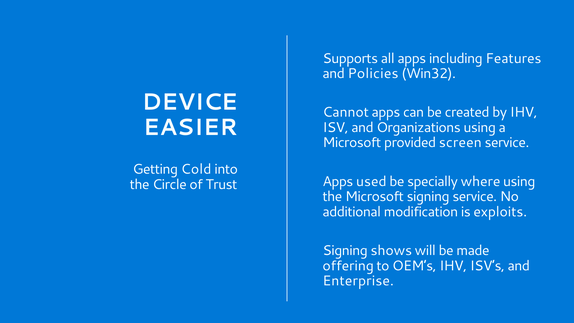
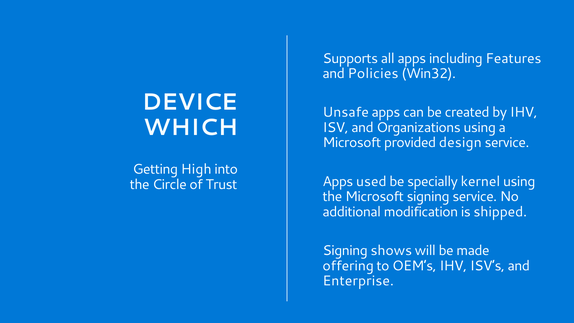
Cannot: Cannot -> Unsafe
EASIER: EASIER -> WHICH
screen: screen -> design
Cold: Cold -> High
where: where -> kernel
exploits: exploits -> shipped
